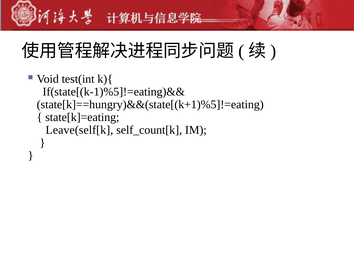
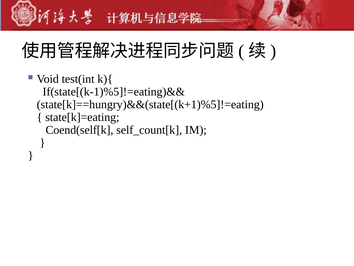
Leave(self[k: Leave(self[k -> Coend(self[k
